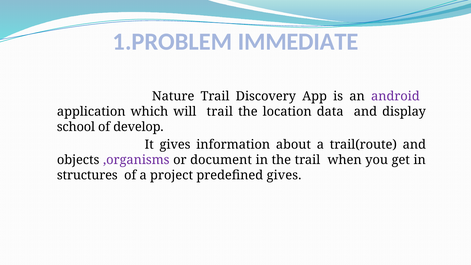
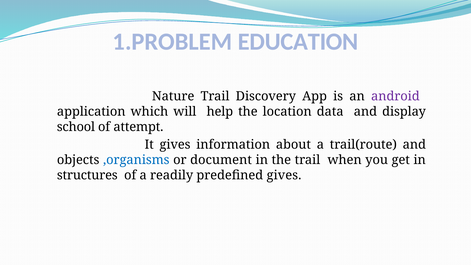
IMMEDIATE: IMMEDIATE -> EDUCATION
will trail: trail -> help
develop: develop -> attempt
,organisms colour: purple -> blue
project: project -> readily
